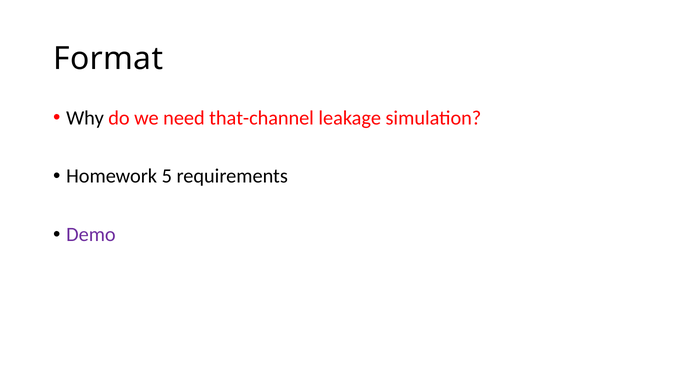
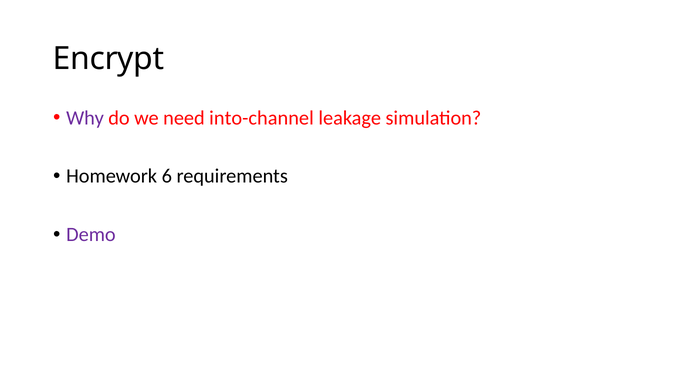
Format: Format -> Encrypt
Why colour: black -> purple
that-channel: that-channel -> into-channel
5: 5 -> 6
